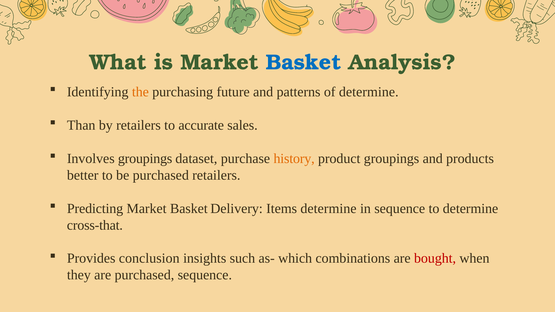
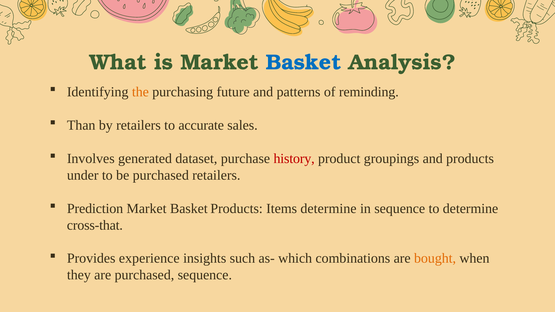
of determine: determine -> reminding
Involves groupings: groupings -> generated
history colour: orange -> red
better: better -> under
Predicting: Predicting -> Prediction
Basket Delivery: Delivery -> Products
conclusion: conclusion -> experience
bought colour: red -> orange
